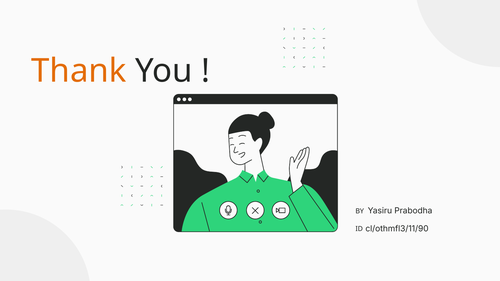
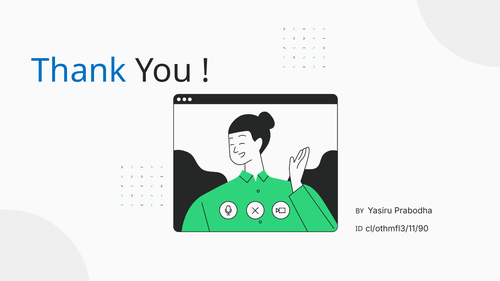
Thank colour: orange -> blue
